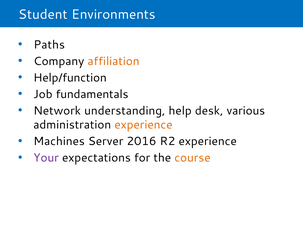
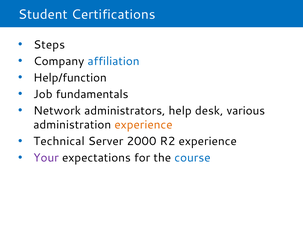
Environments: Environments -> Certifications
Paths: Paths -> Steps
affiliation colour: orange -> blue
understanding: understanding -> administrators
Machines: Machines -> Technical
2016: 2016 -> 2000
course colour: orange -> blue
